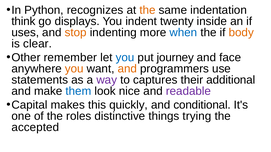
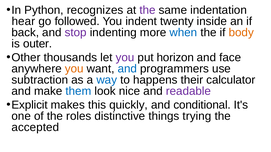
the at (148, 10) colour: orange -> purple
think: think -> hear
displays: displays -> followed
uses: uses -> back
stop colour: orange -> purple
clear: clear -> outer
remember: remember -> thousands
you at (125, 58) colour: blue -> purple
journey: journey -> horizon
and at (127, 69) colour: orange -> blue
statements: statements -> subtraction
way colour: purple -> blue
captures: captures -> happens
additional: additional -> calculator
Capital: Capital -> Explicit
